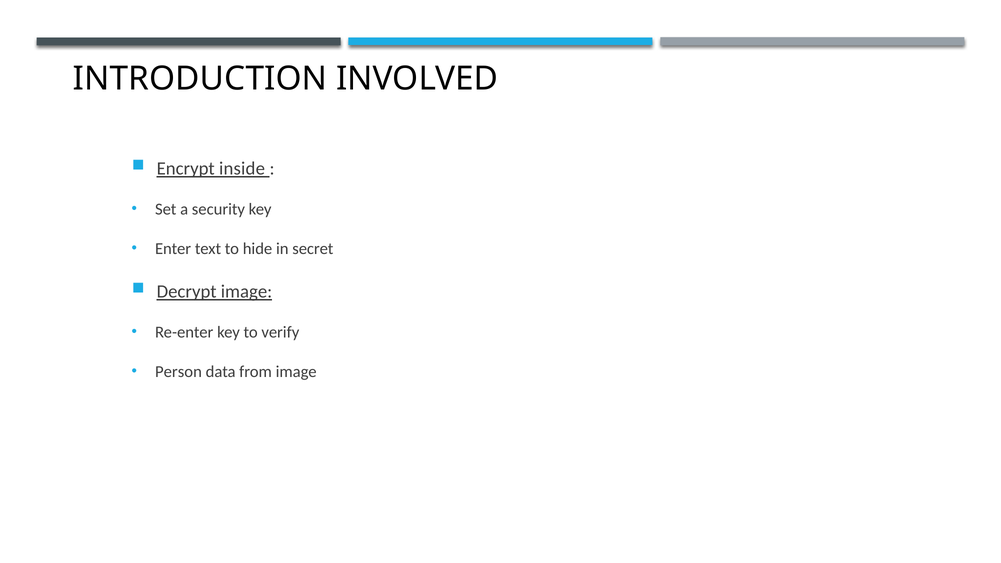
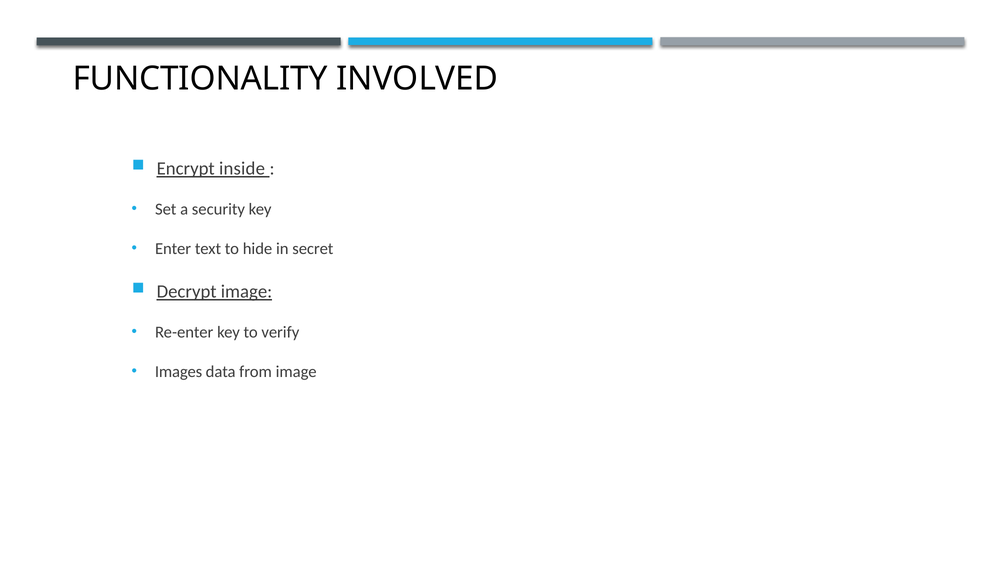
INTRODUCTION: INTRODUCTION -> FUNCTIONALITY
Person: Person -> Images
